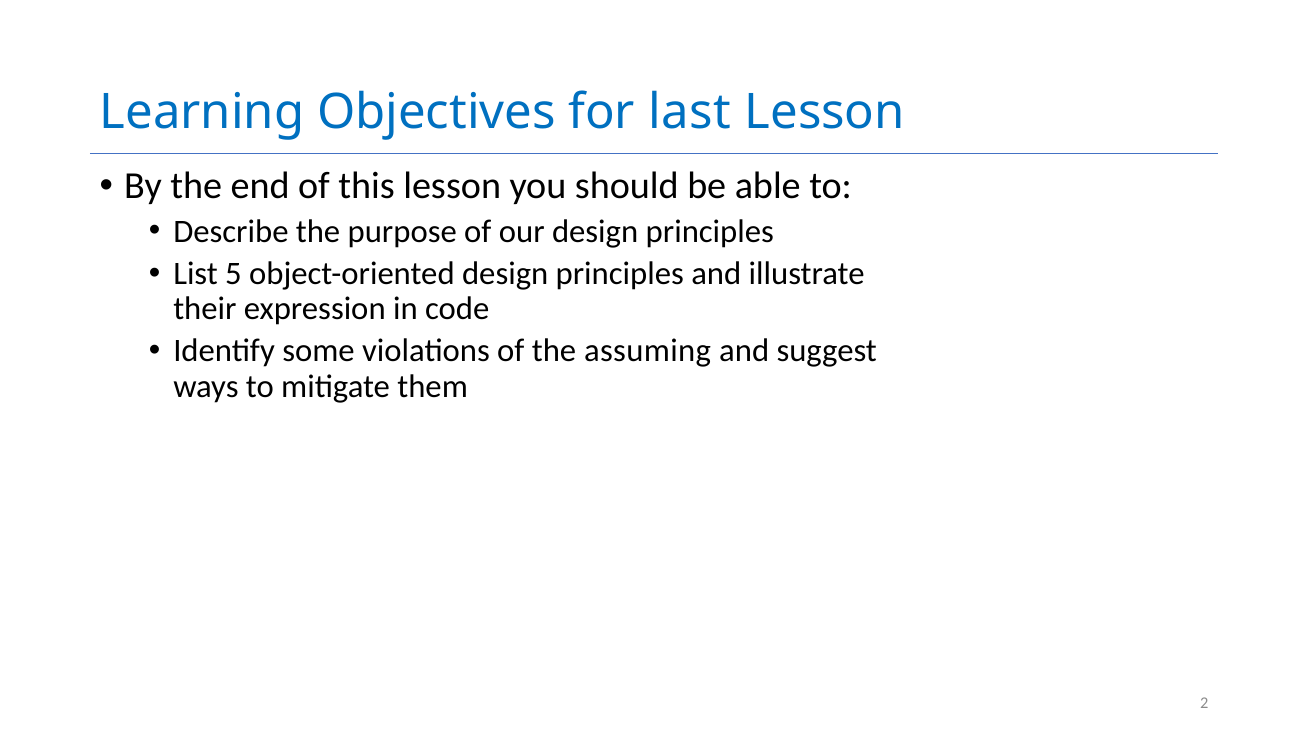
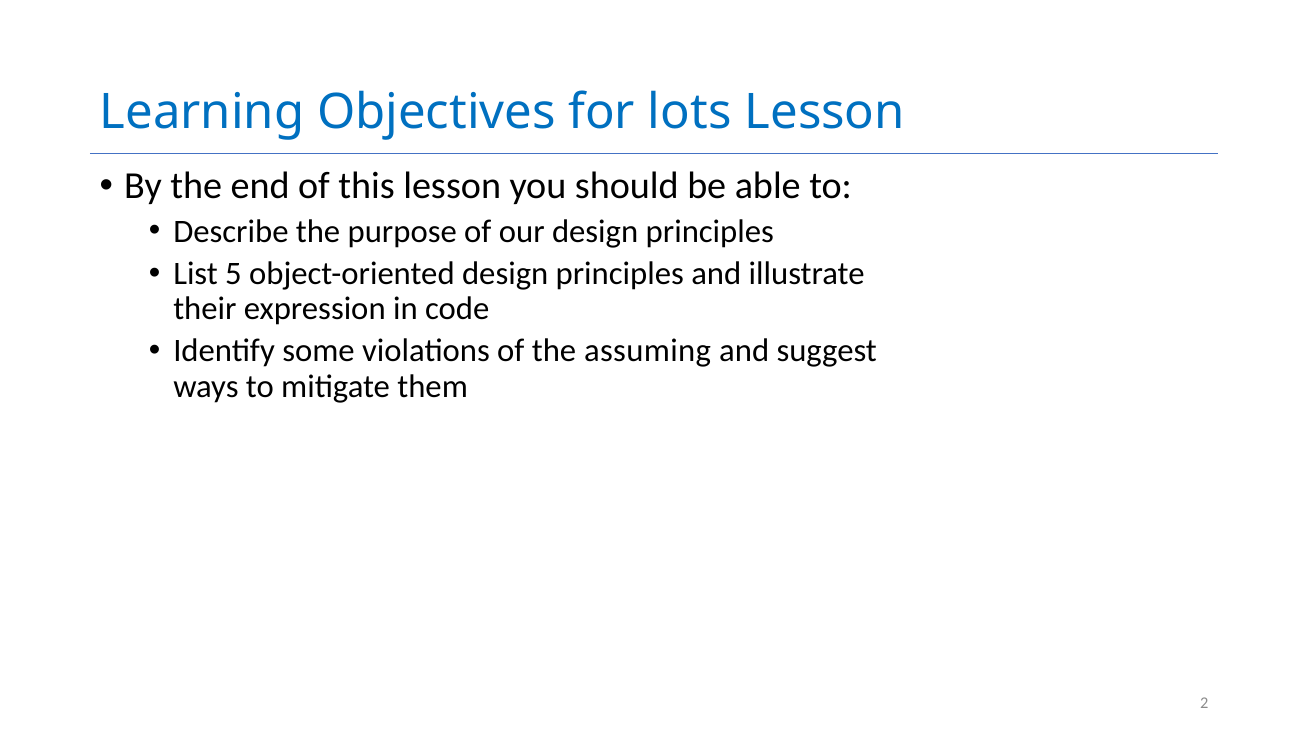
last: last -> lots
